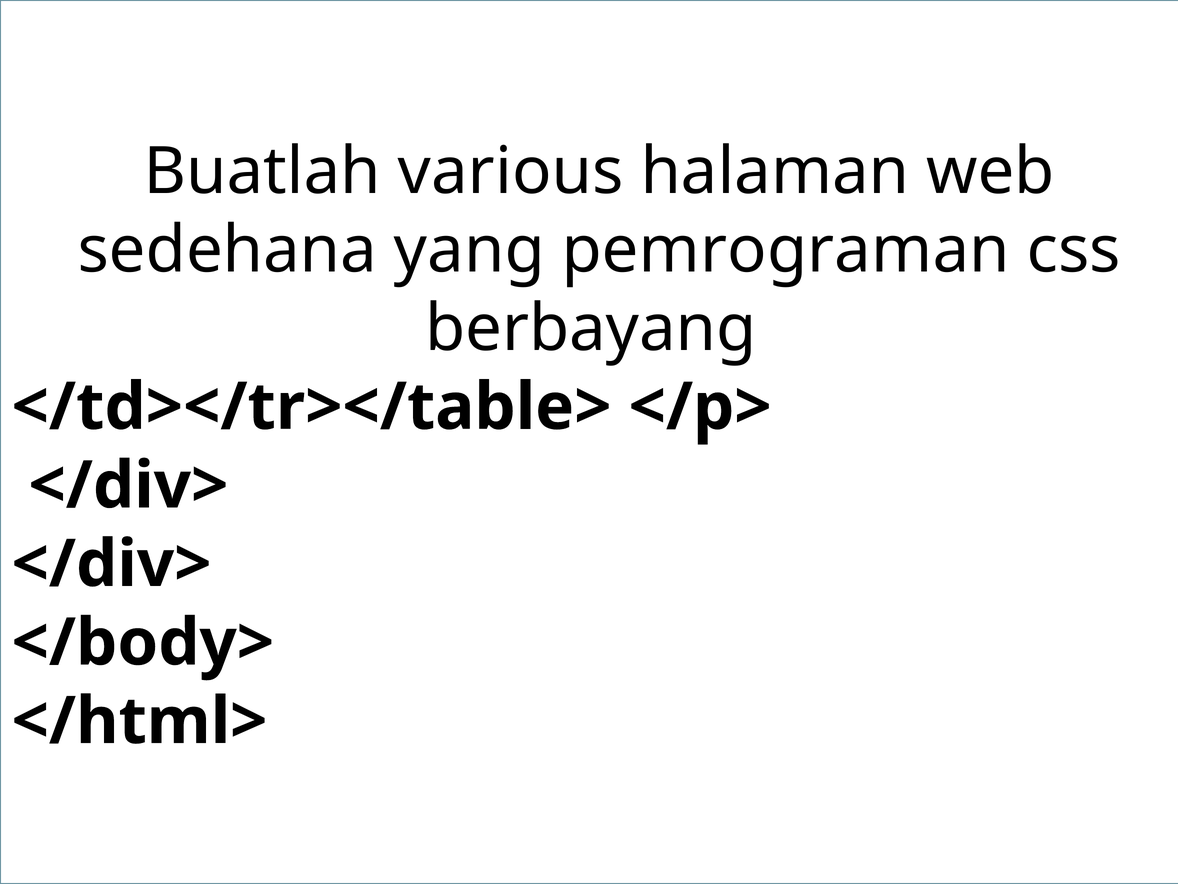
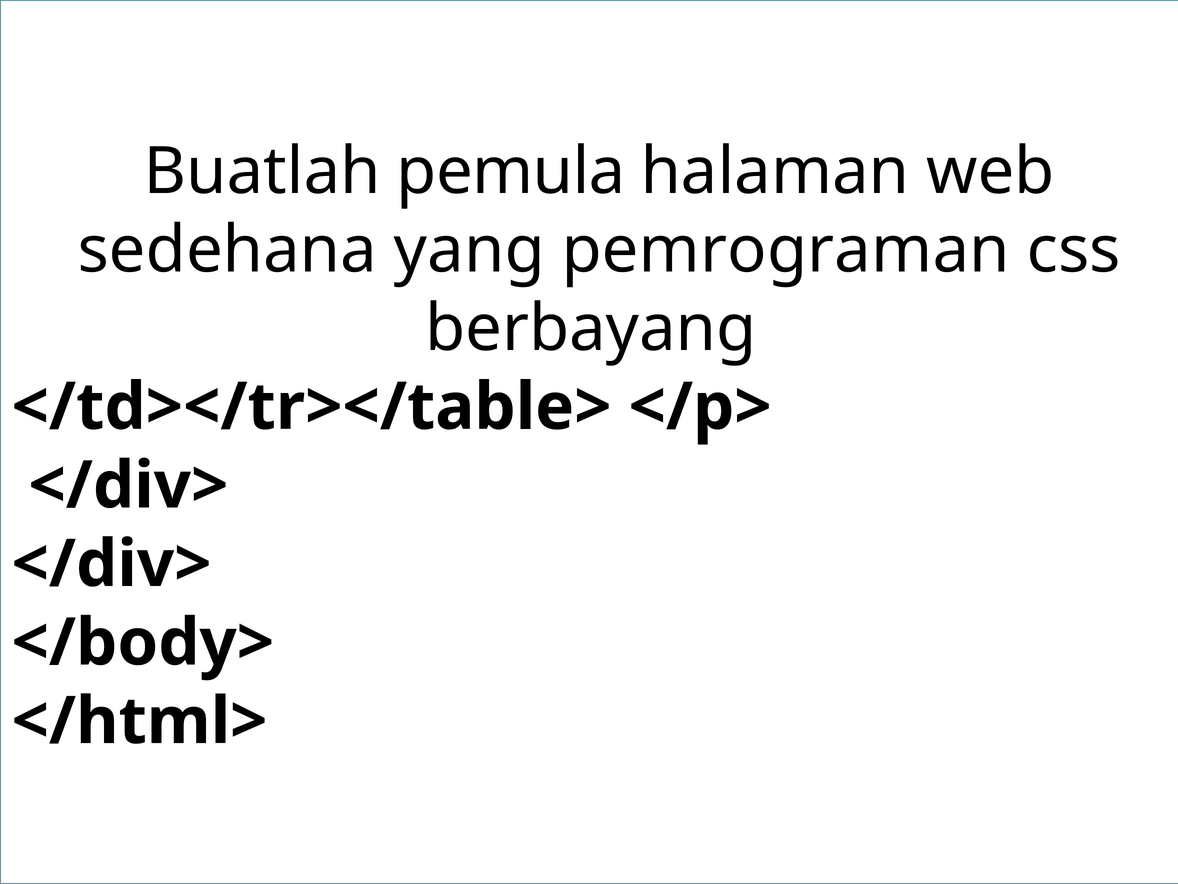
various: various -> pemula
